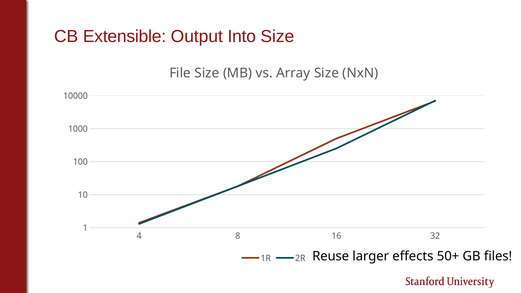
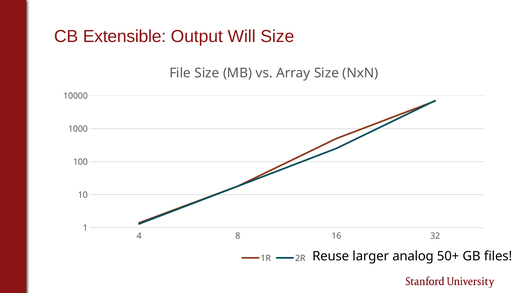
Into: Into -> Will
effects: effects -> analog
